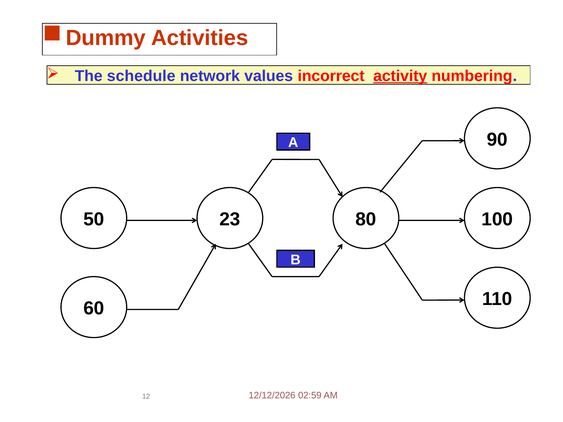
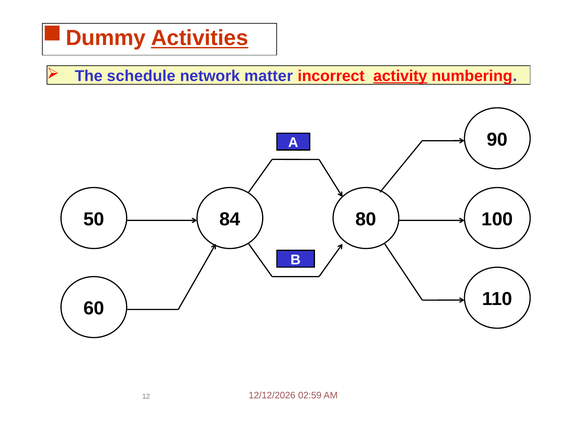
Activities underline: none -> present
values: values -> matter
23: 23 -> 84
